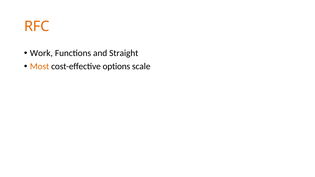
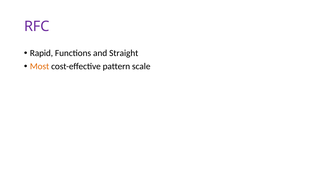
RFC colour: orange -> purple
Work: Work -> Rapid
options: options -> pattern
